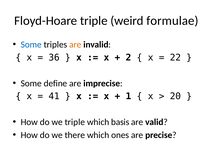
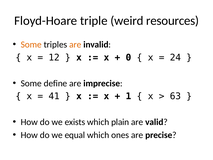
formulae: formulae -> resources
Some at (31, 44) colour: blue -> orange
36: 36 -> 12
2: 2 -> 0
22: 22 -> 24
20: 20 -> 63
we triple: triple -> exists
basis: basis -> plain
there: there -> equal
